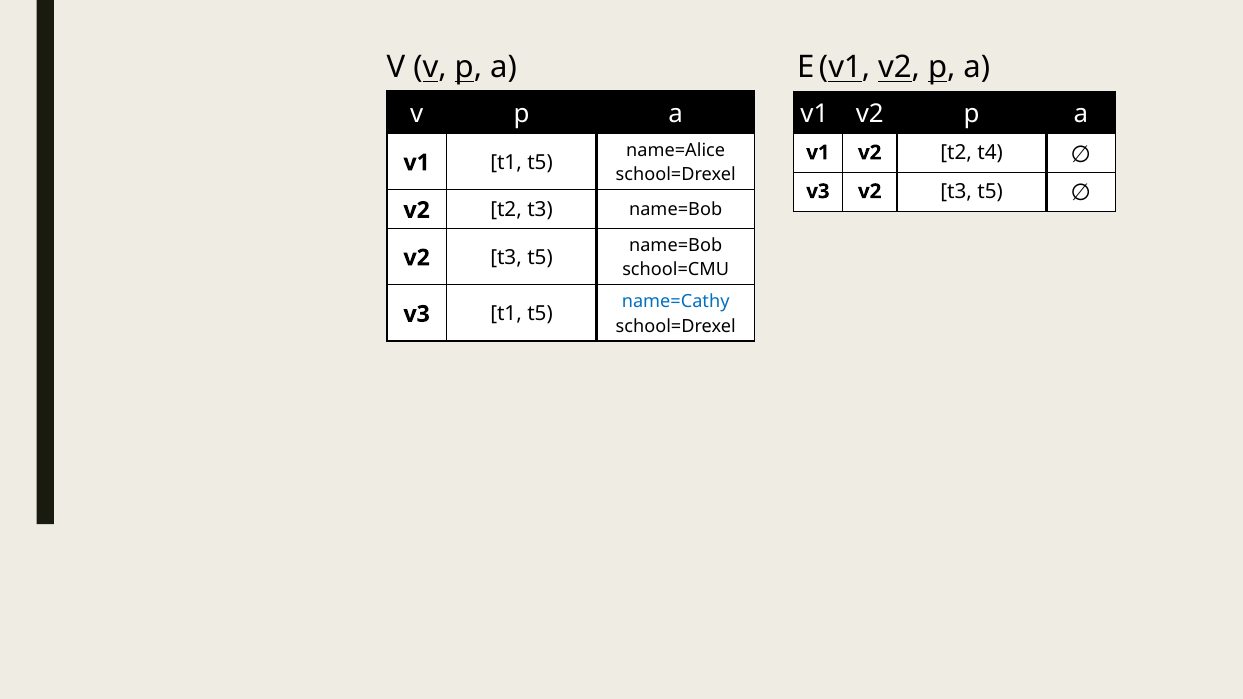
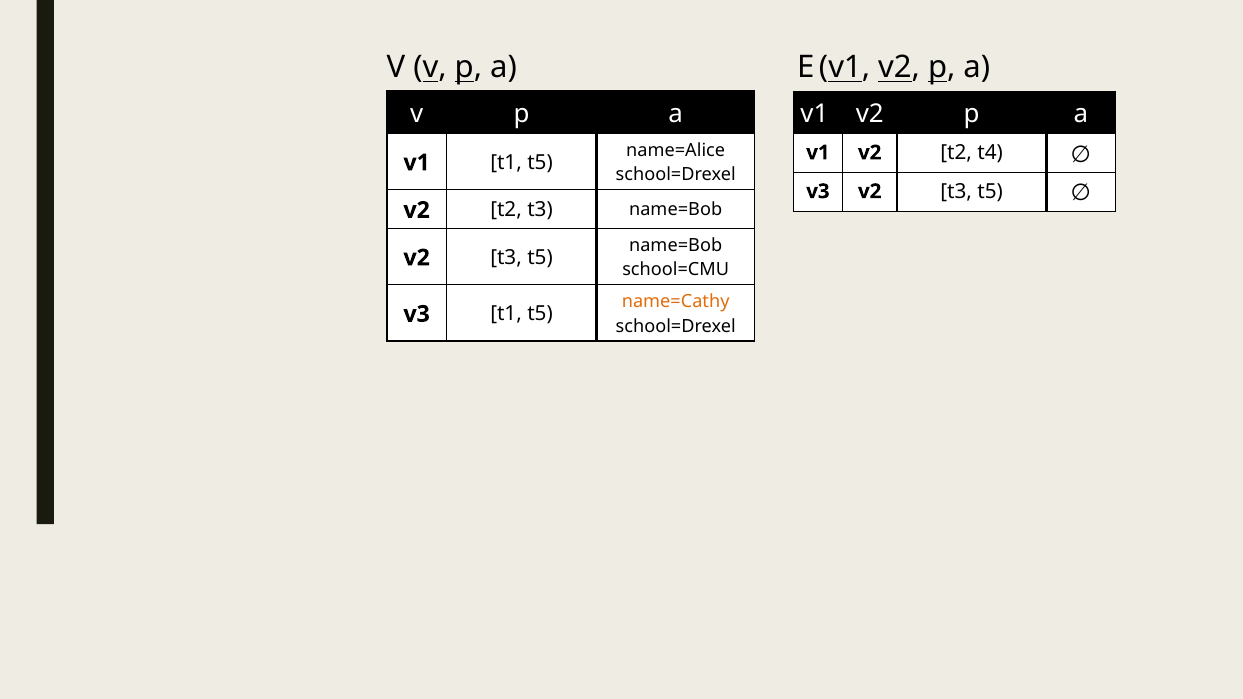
name=Cathy colour: blue -> orange
